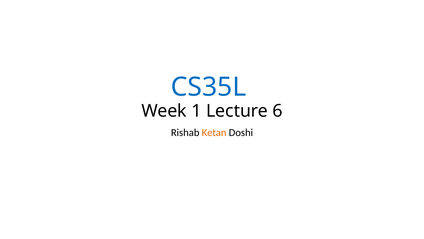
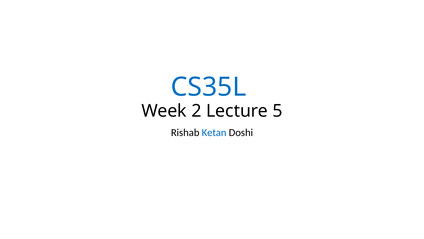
1: 1 -> 2
6: 6 -> 5
Ketan colour: orange -> blue
